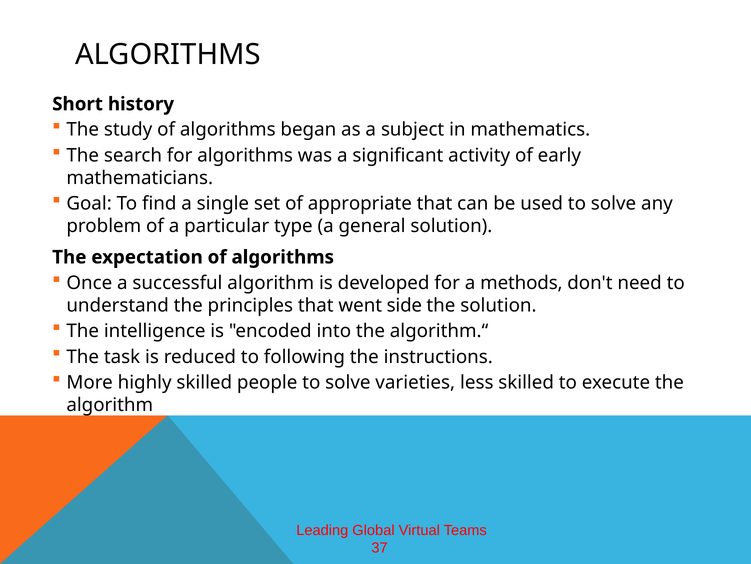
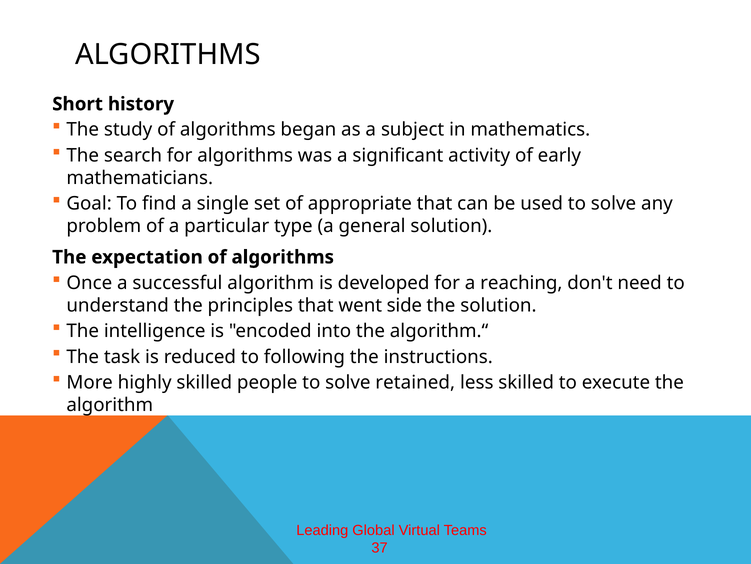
methods: methods -> reaching
varieties: varieties -> retained
